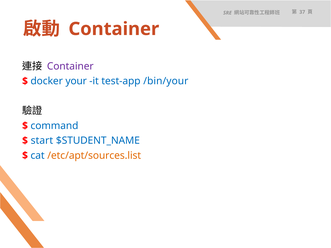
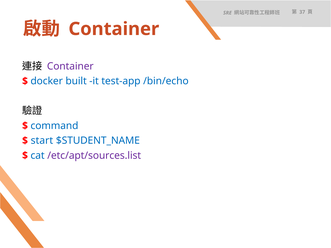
your: your -> built
/bin/your: /bin/your -> /bin/echo
/etc/apt/sources.list colour: orange -> purple
